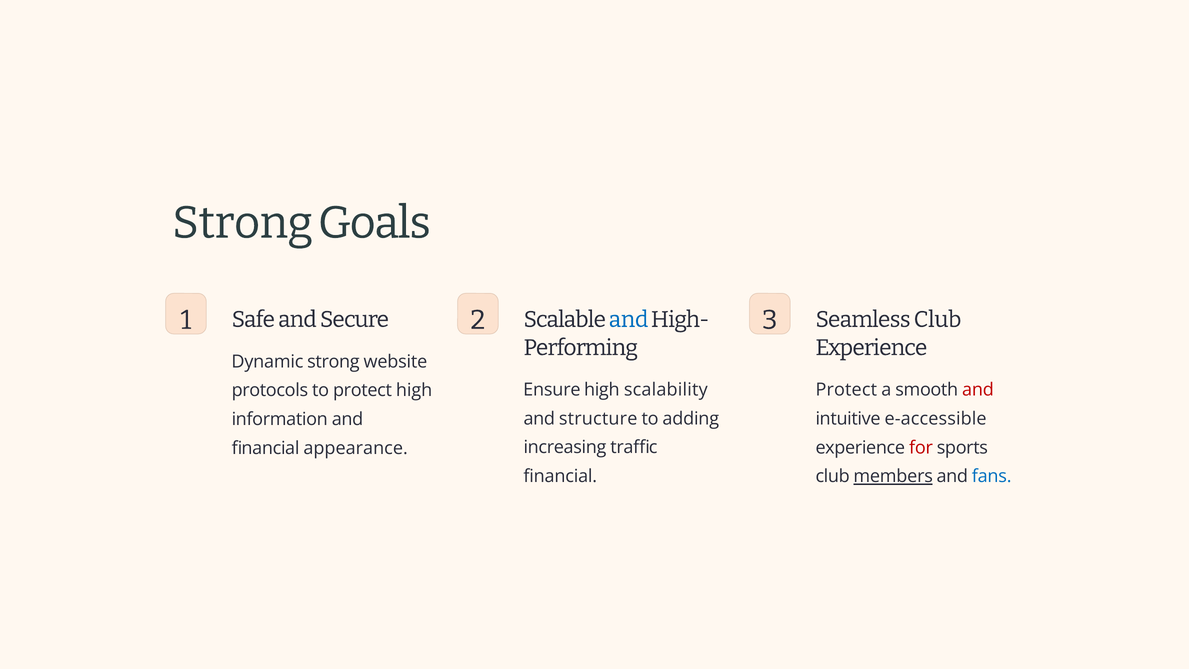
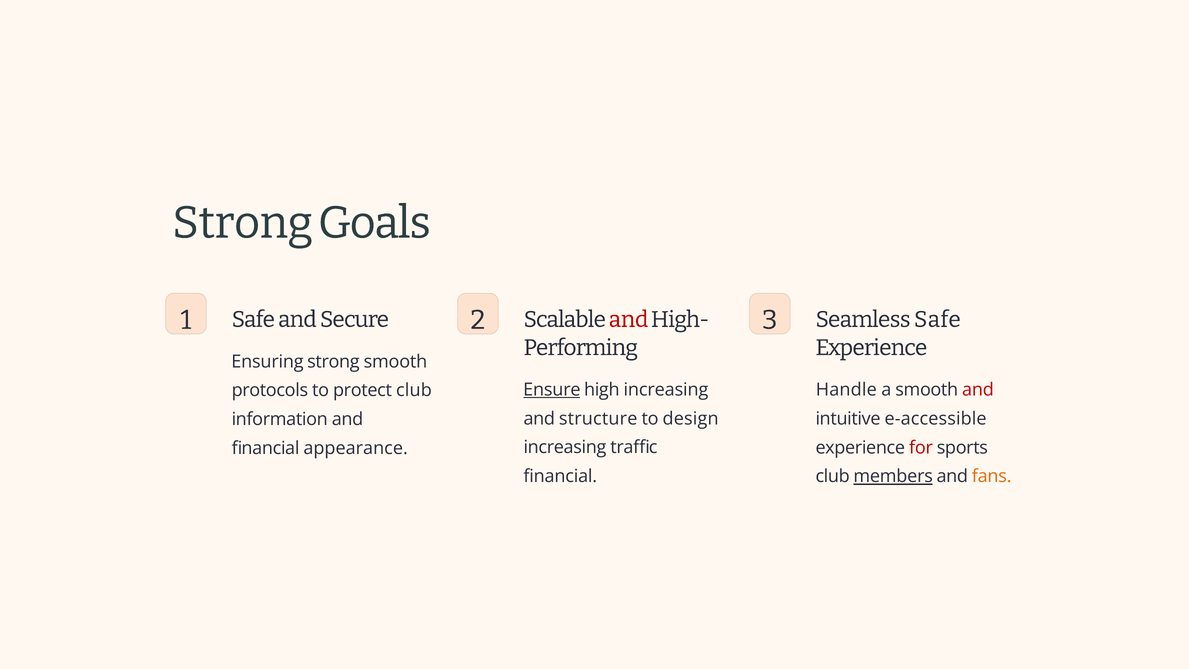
and at (629, 319) colour: blue -> red
Seamless Club: Club -> Safe
Dynamic: Dynamic -> Ensuring
strong website: website -> smooth
Ensure underline: none -> present
high scalability: scalability -> increasing
Protect at (846, 390): Protect -> Handle
protect high: high -> club
adding: adding -> design
fans colour: blue -> orange
